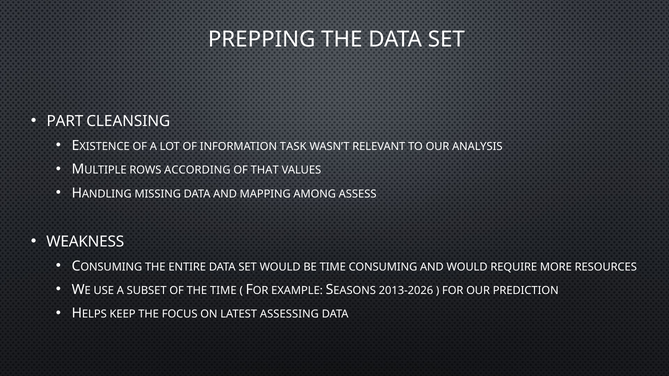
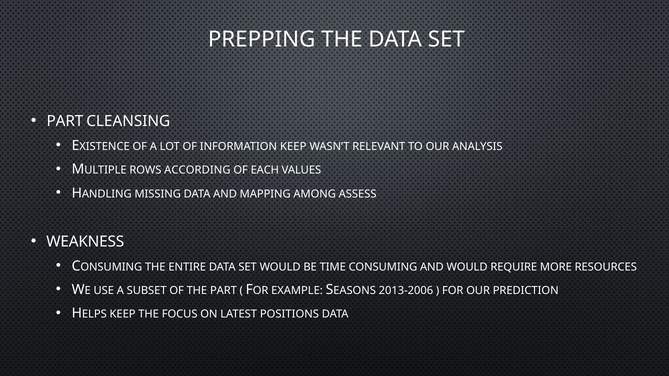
INFORMATION TASK: TASK -> KEEP
THAT: THAT -> EACH
THE TIME: TIME -> PART
2013-2026: 2013-2026 -> 2013-2006
ASSESSING: ASSESSING -> POSITIONS
